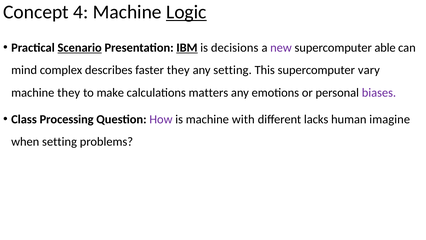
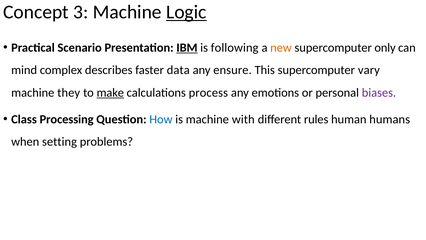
4: 4 -> 3
Scenario underline: present -> none
decisions: decisions -> following
new colour: purple -> orange
able: able -> only
faster they: they -> data
any setting: setting -> ensure
make underline: none -> present
matters: matters -> process
How colour: purple -> blue
lacks: lacks -> rules
imagine: imagine -> humans
